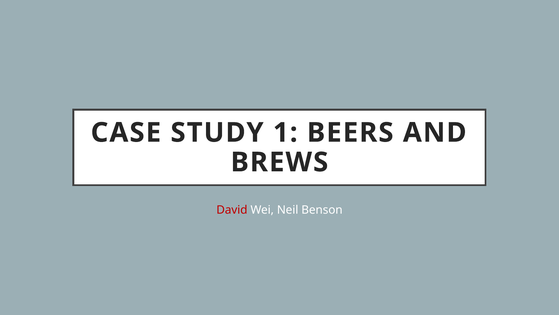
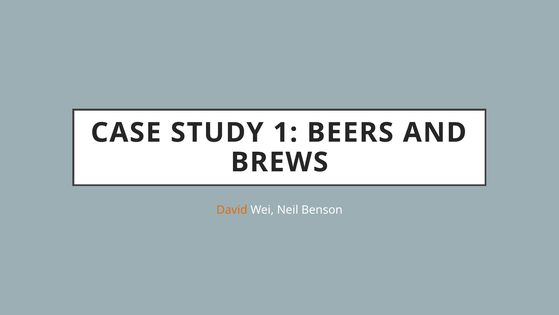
David colour: red -> orange
